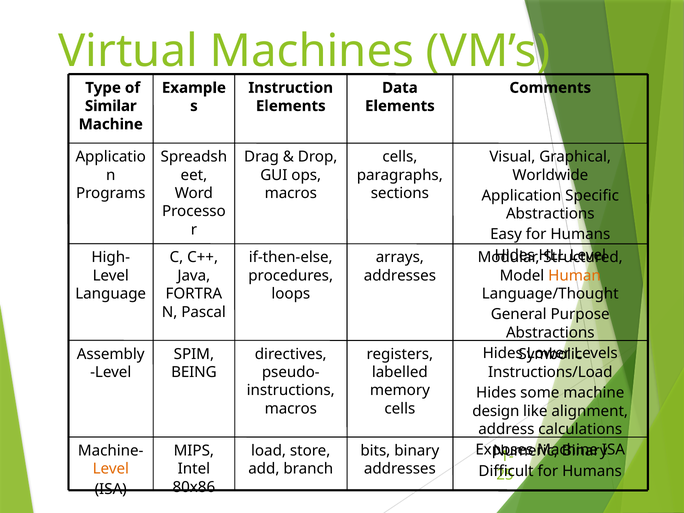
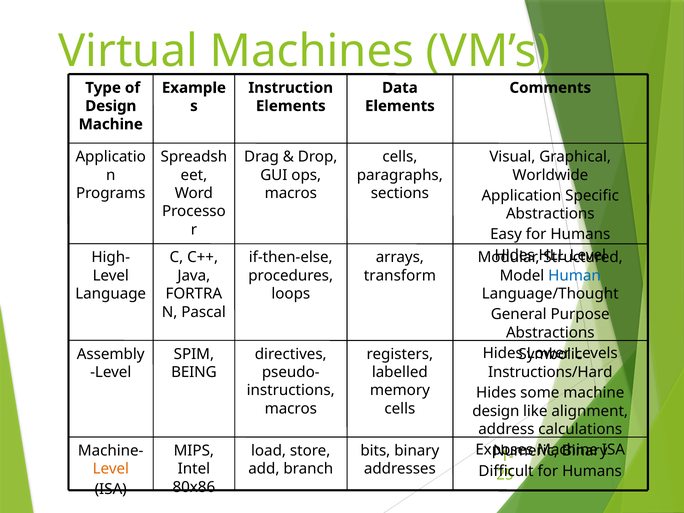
Similar at (111, 106): Similar -> Design
addresses at (400, 276): addresses -> transform
Human colour: orange -> blue
Instructions/Load: Instructions/Load -> Instructions/Hard
